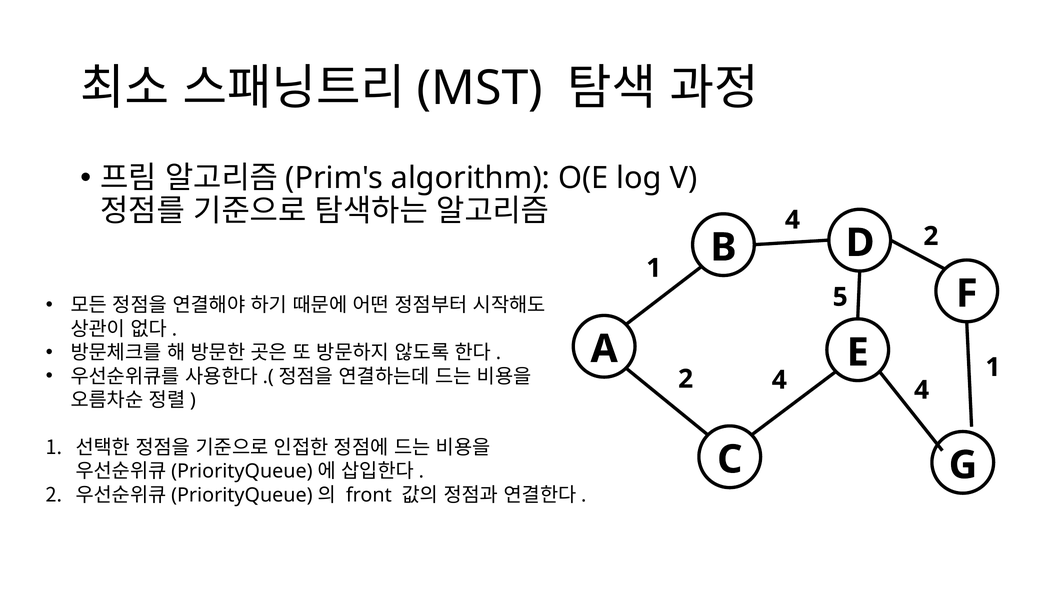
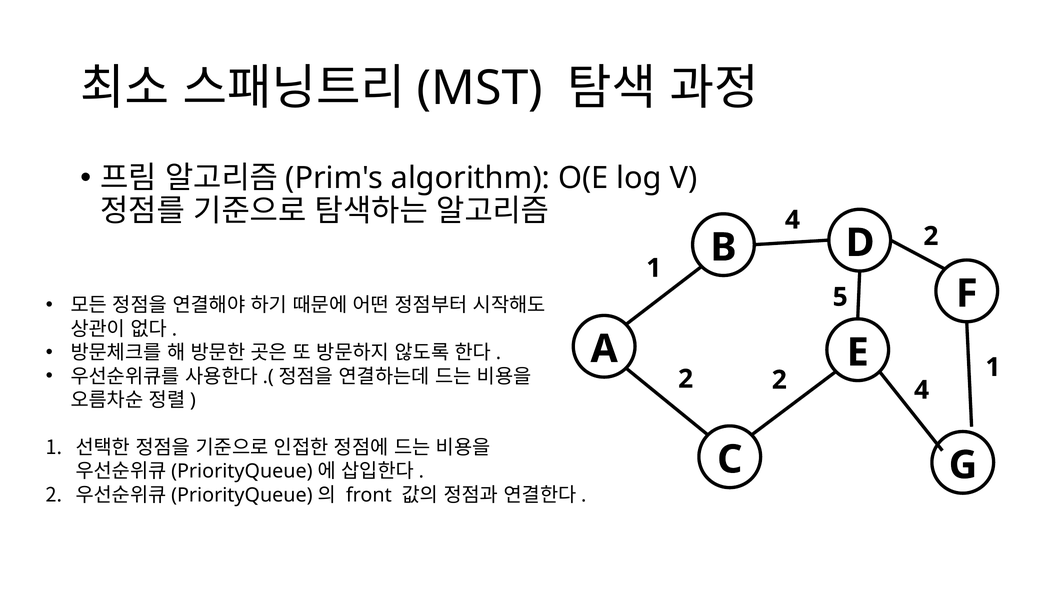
2 4: 4 -> 2
